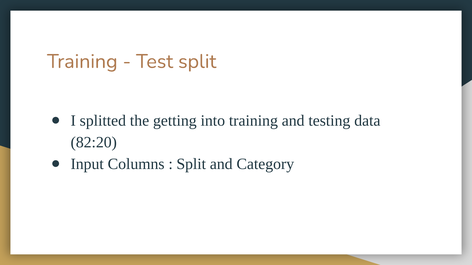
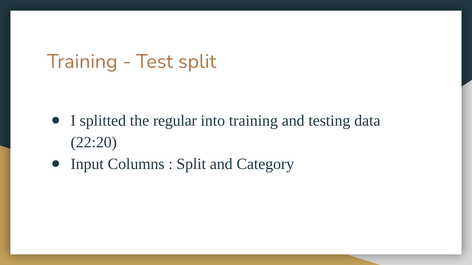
getting: getting -> regular
82:20: 82:20 -> 22:20
